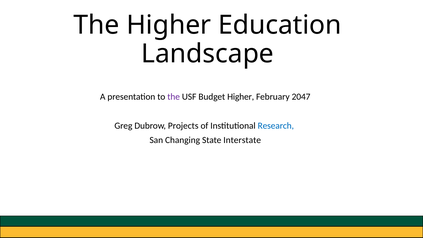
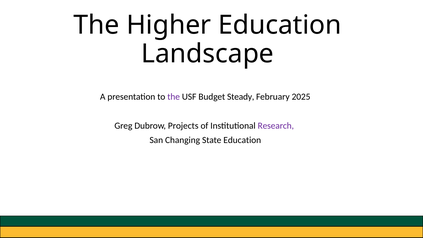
Budget Higher: Higher -> Steady
2047: 2047 -> 2025
Research colour: blue -> purple
State Interstate: Interstate -> Education
